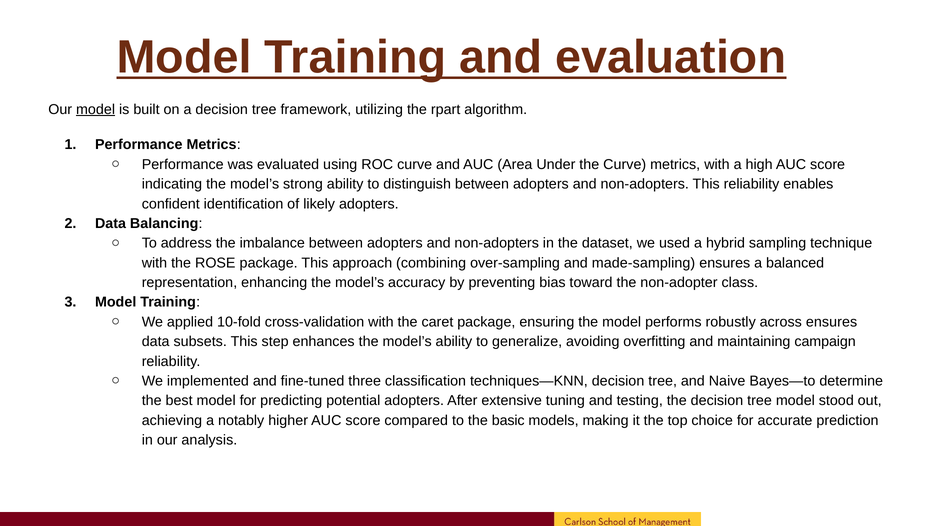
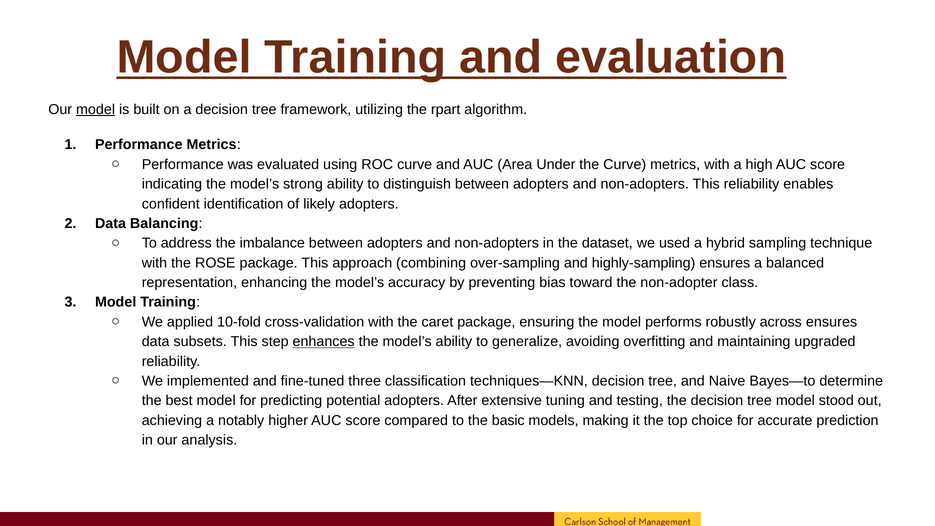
made-sampling: made-sampling -> highly-sampling
enhances underline: none -> present
campaign: campaign -> upgraded
